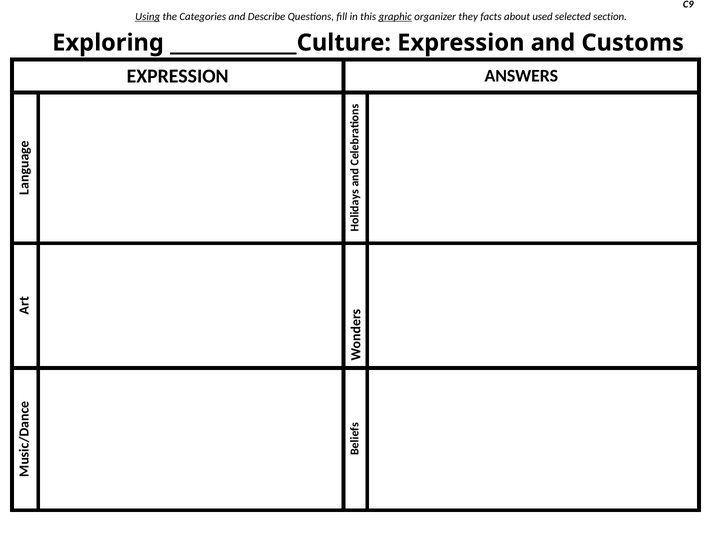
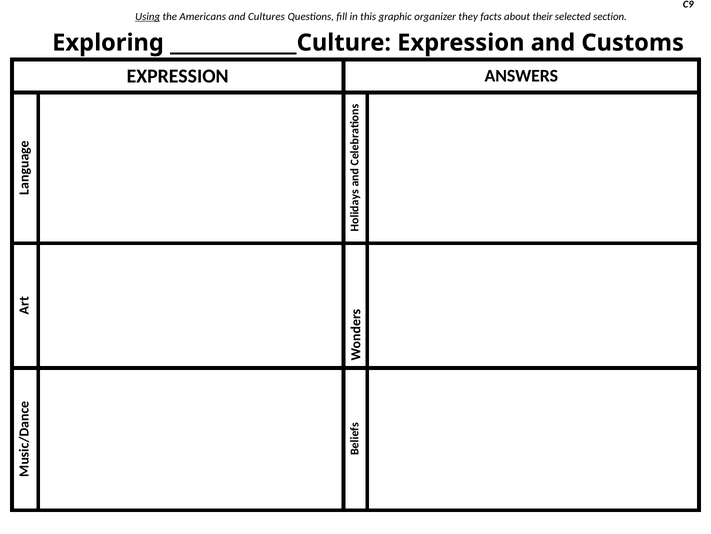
Categories: Categories -> Americans
Describe: Describe -> Cultures
graphic underline: present -> none
used: used -> their
